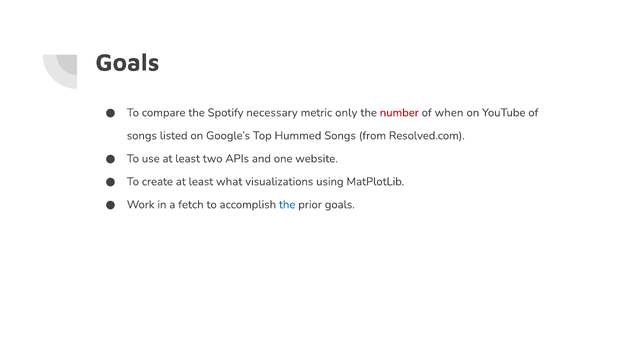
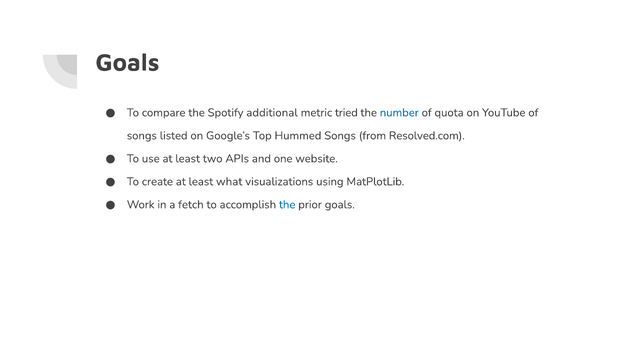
necessary: necessary -> additional
only: only -> tried
number colour: red -> blue
when: when -> quota
